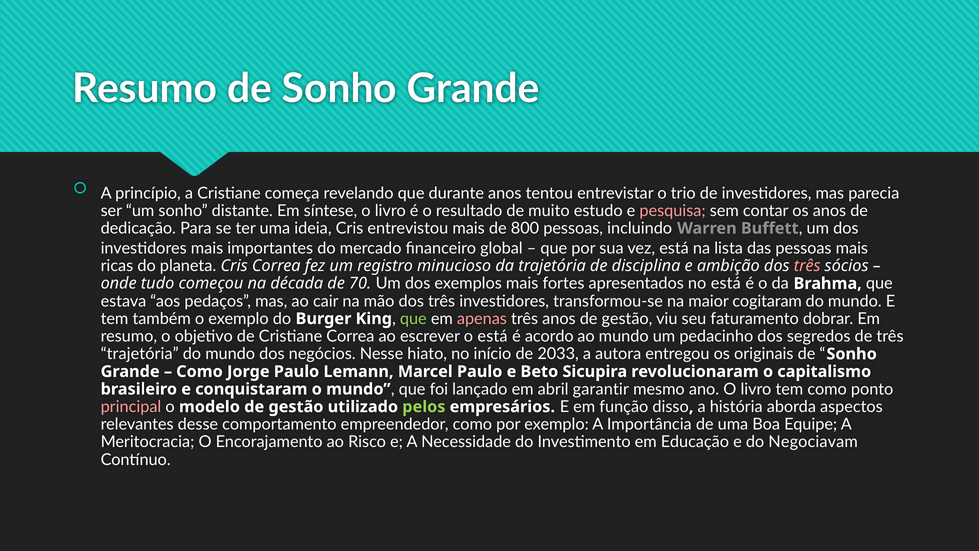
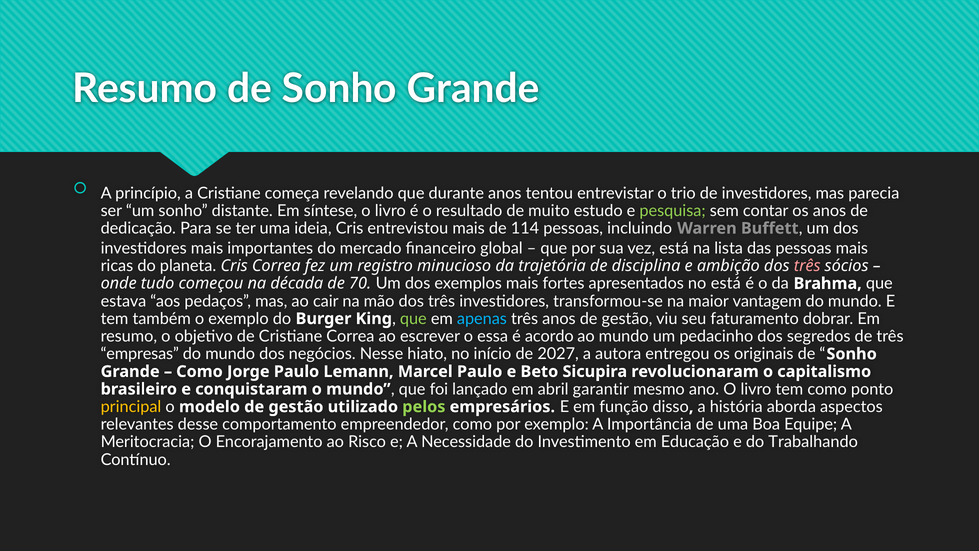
pesquisa colour: pink -> light green
800: 800 -> 114
cogitaram: cogitaram -> vantagem
apenas colour: pink -> light blue
o está: está -> essa
trajetória at (140, 354): trajetória -> empresas
2033: 2033 -> 2027
principal colour: pink -> yellow
Negociavam: Negociavam -> Trabalhando
